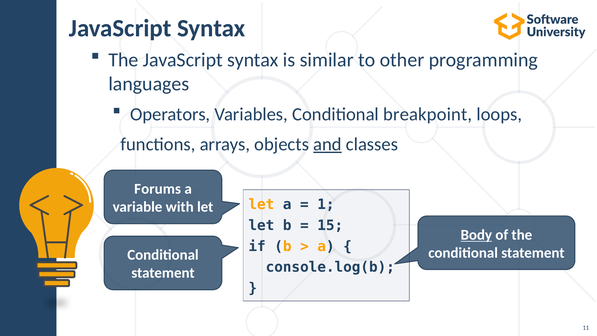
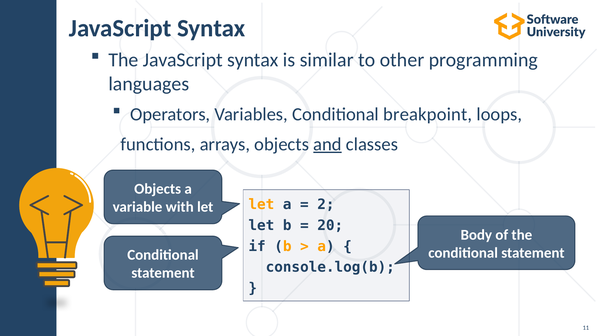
Forums at (158, 189): Forums -> Objects
1: 1 -> 2
15: 15 -> 20
Body underline: present -> none
